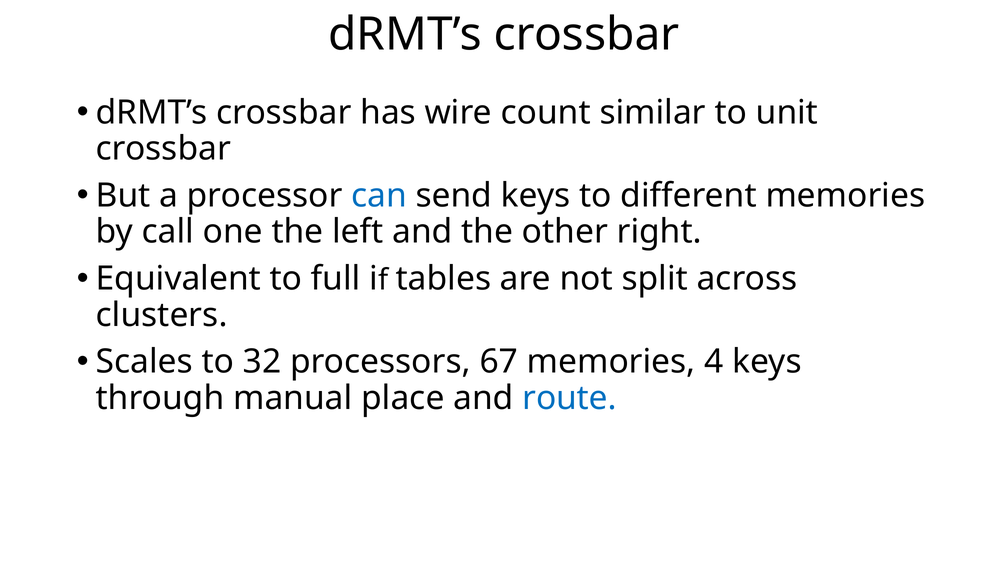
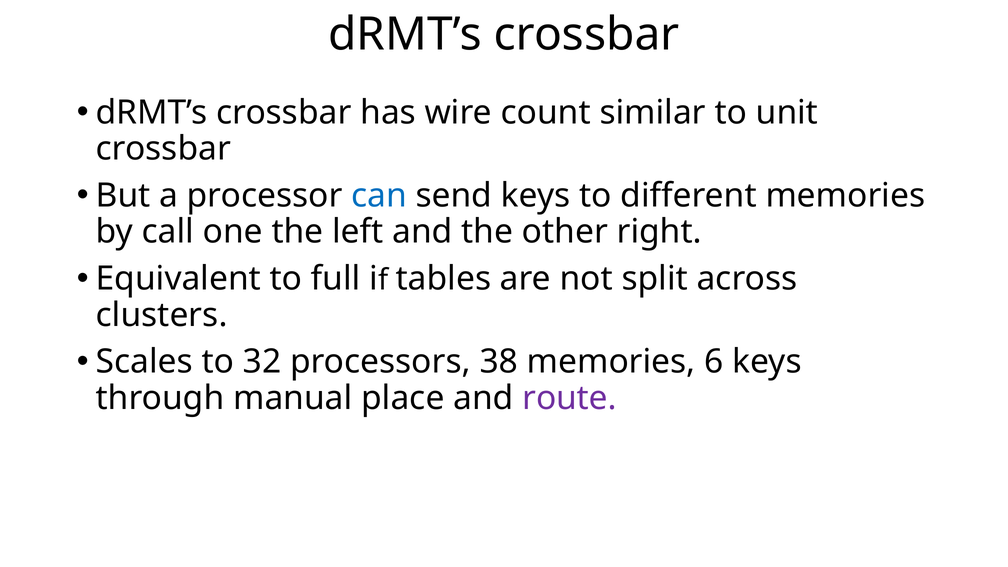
67: 67 -> 38
4: 4 -> 6
route colour: blue -> purple
